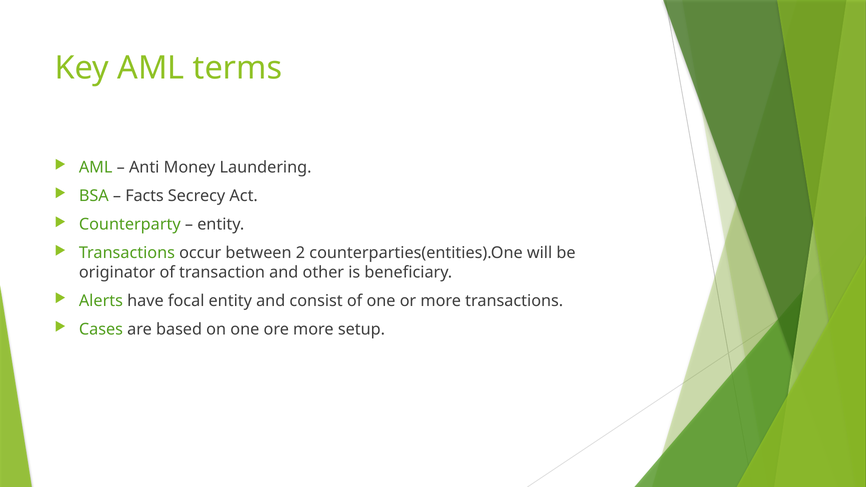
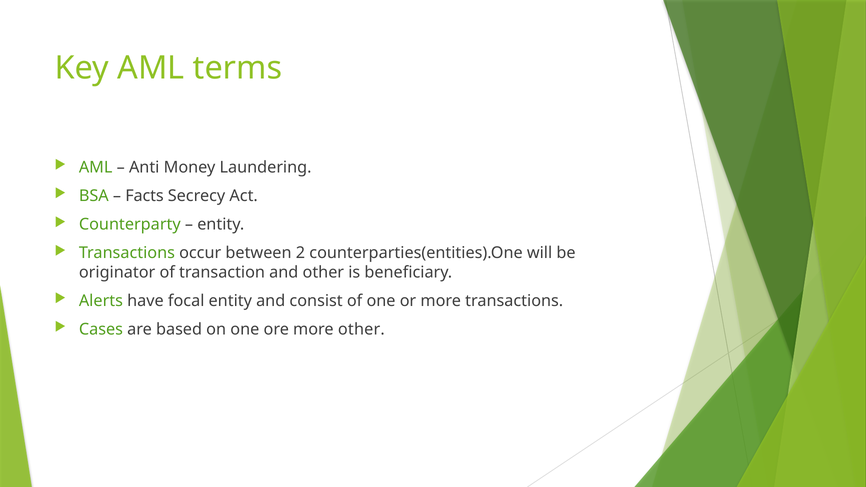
more setup: setup -> other
